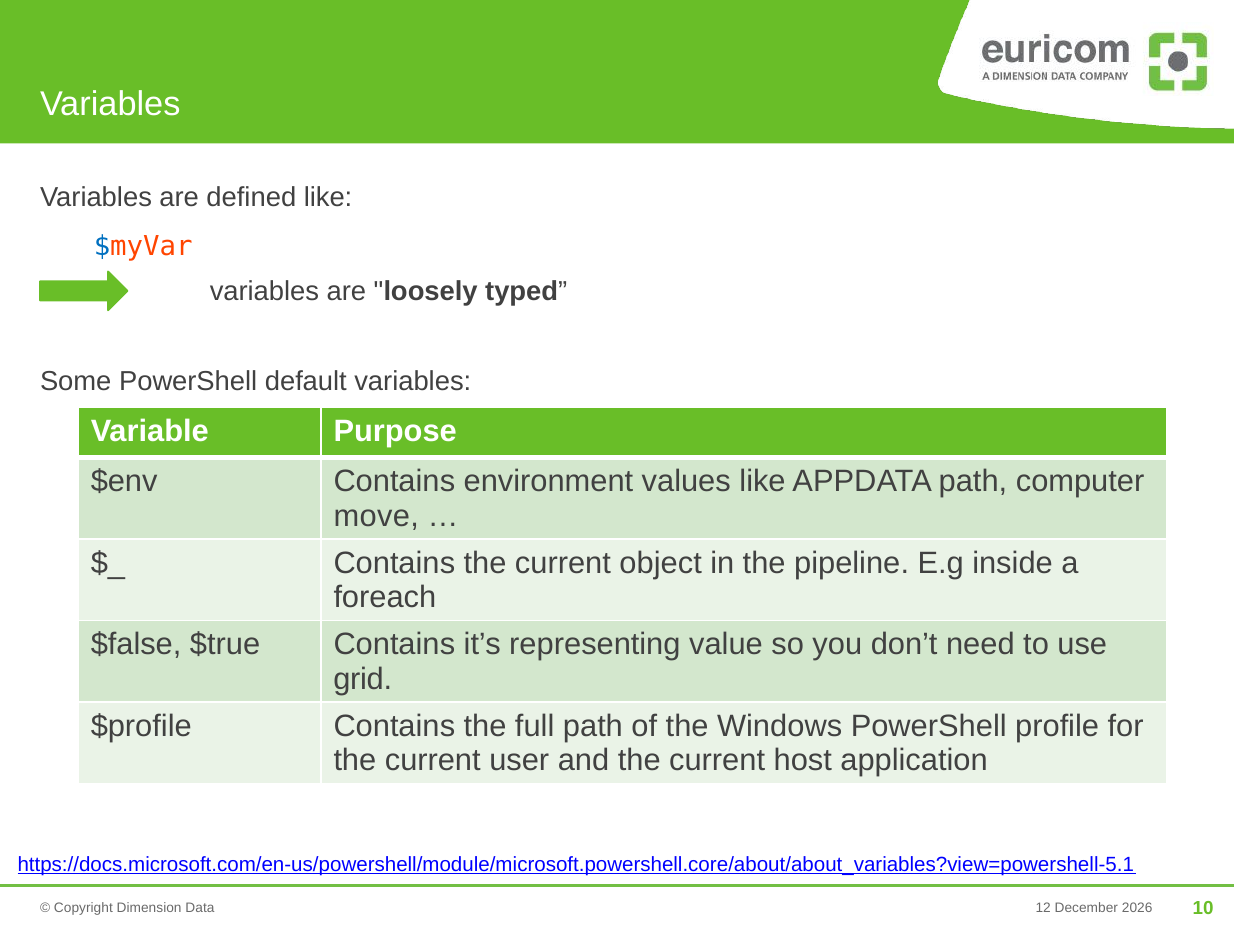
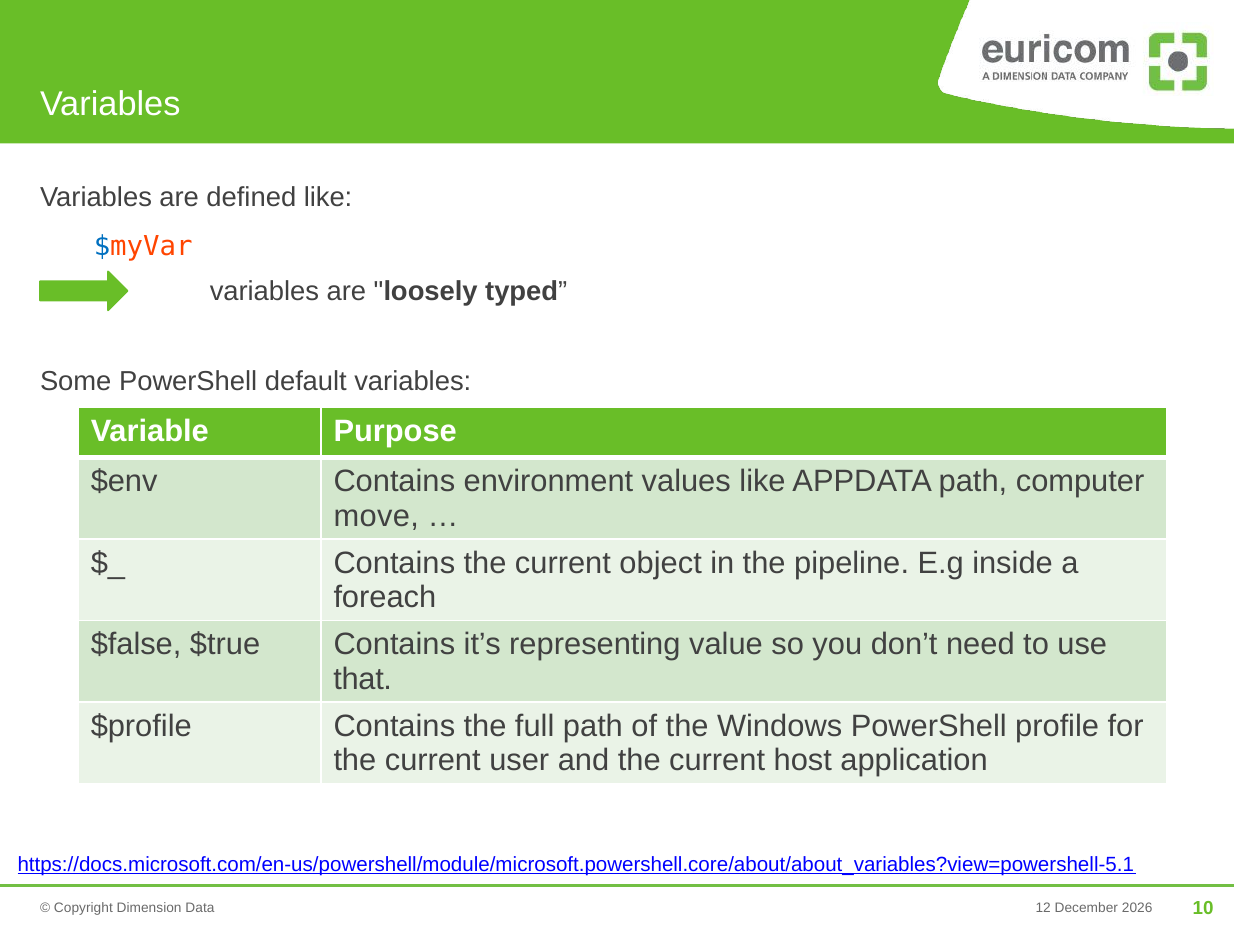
grid: grid -> that
